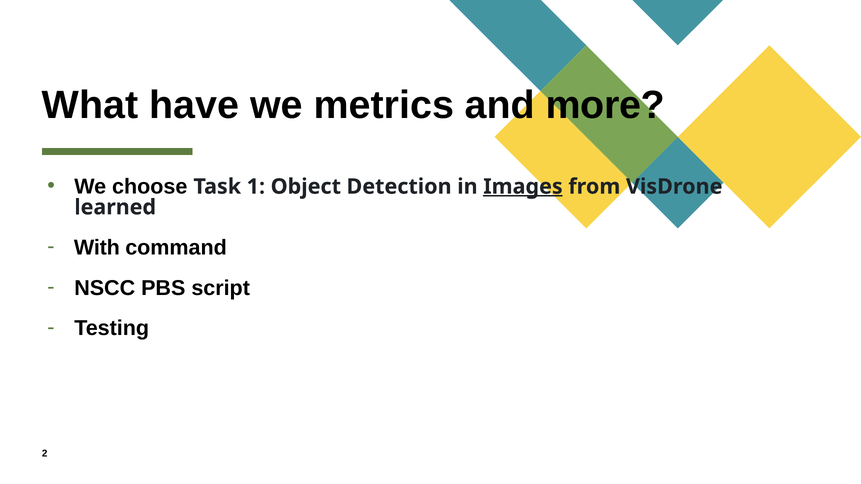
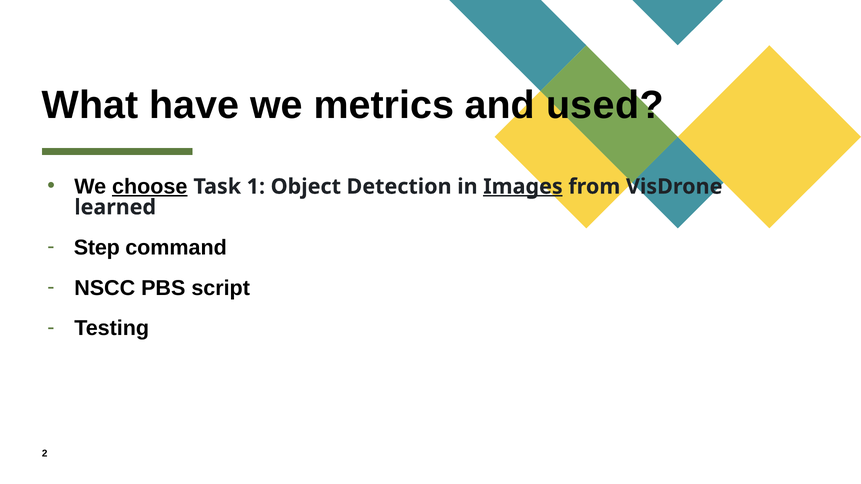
more: more -> used
choose underline: none -> present
With: With -> Step
